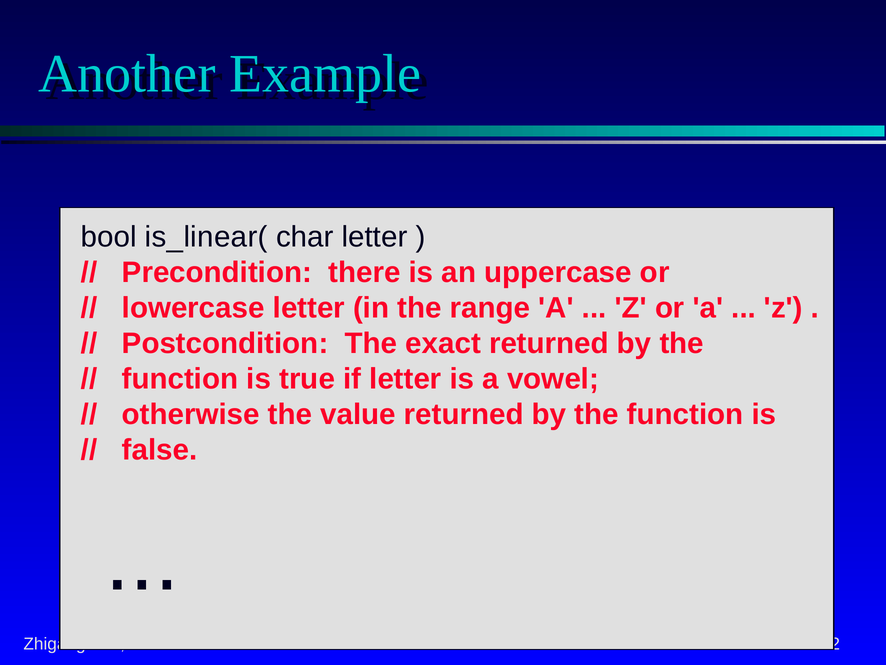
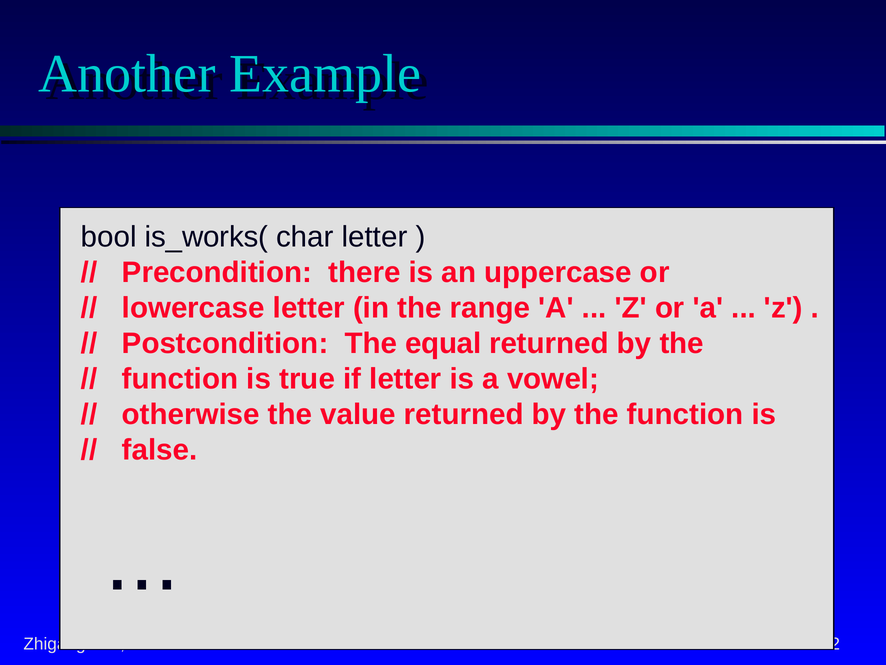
is_linear(: is_linear( -> is_works(
exact: exact -> equal
